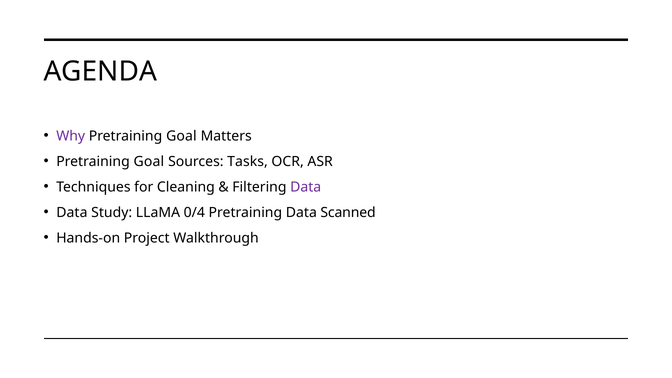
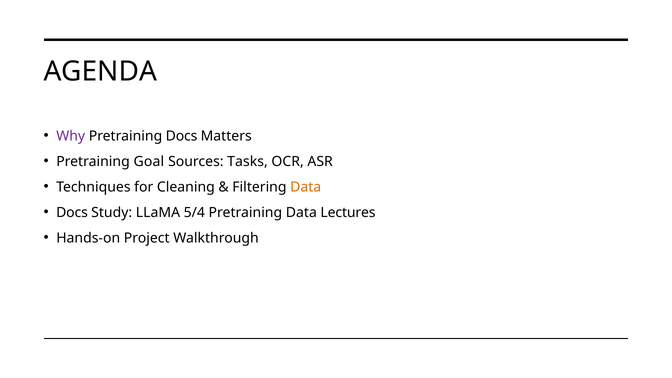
Goal at (181, 136): Goal -> Docs
Data at (306, 187) colour: purple -> orange
Data at (72, 212): Data -> Docs
0/4: 0/4 -> 5/4
Scanned: Scanned -> Lectures
